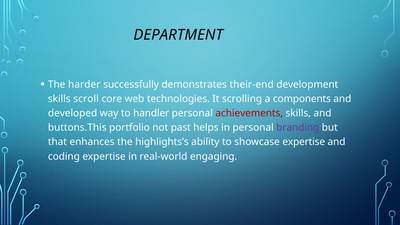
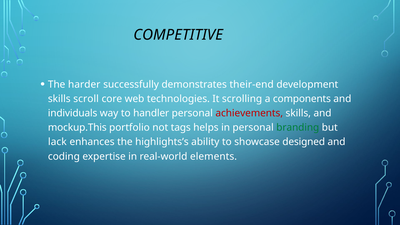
DEPARTMENT: DEPARTMENT -> COMPETITIVE
developed: developed -> individuals
buttons.This: buttons.This -> mockup.This
past: past -> tags
branding colour: purple -> green
that: that -> lack
showcase expertise: expertise -> designed
engaging: engaging -> elements
